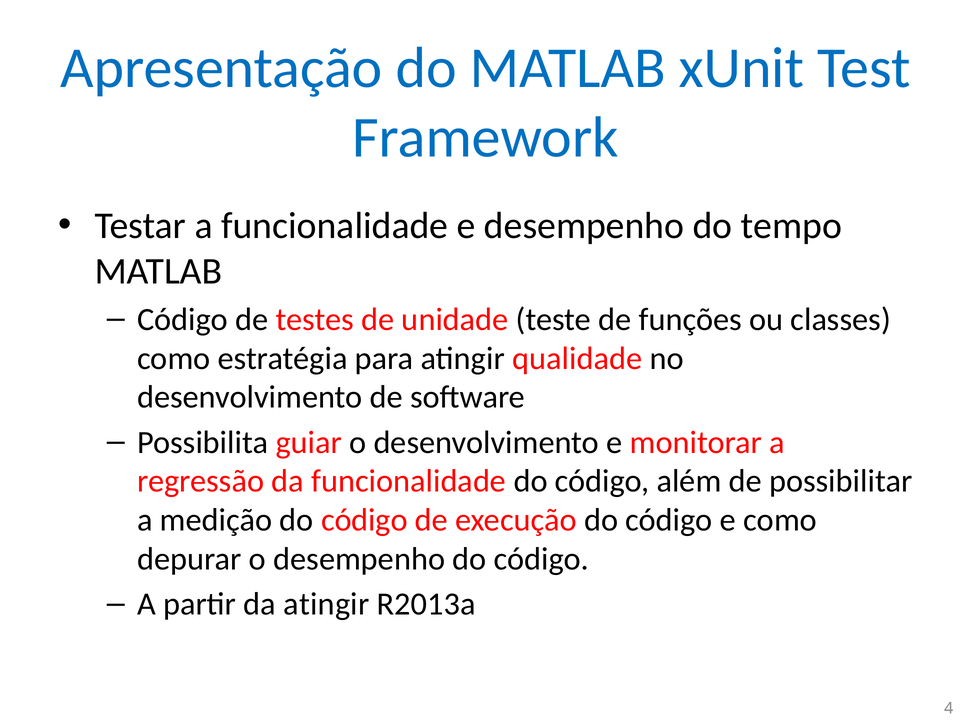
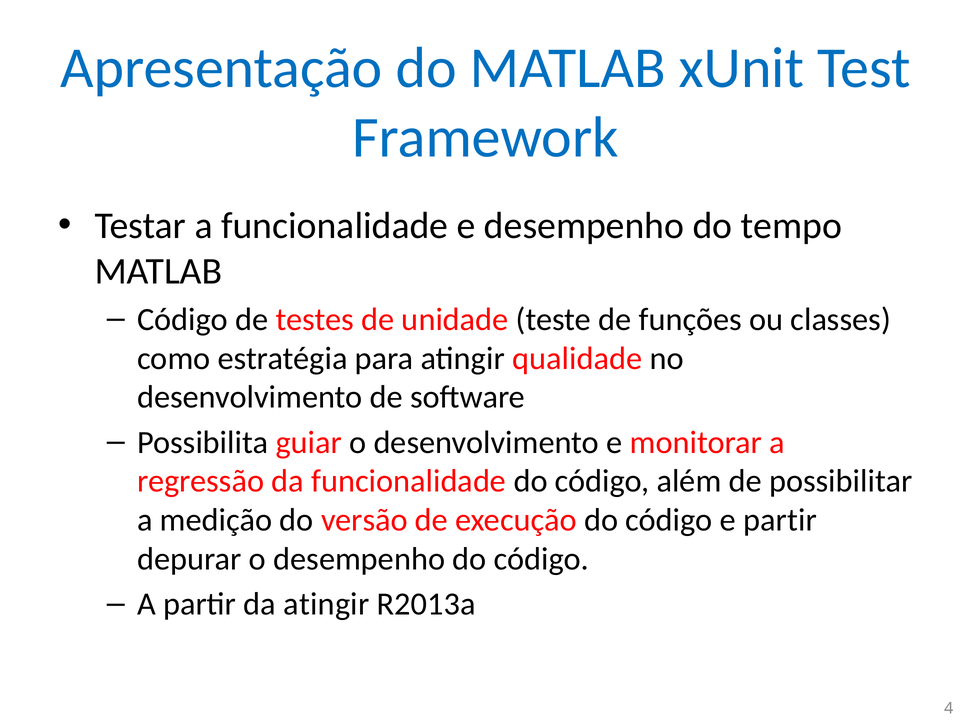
medição do código: código -> versão
e como: como -> partir
